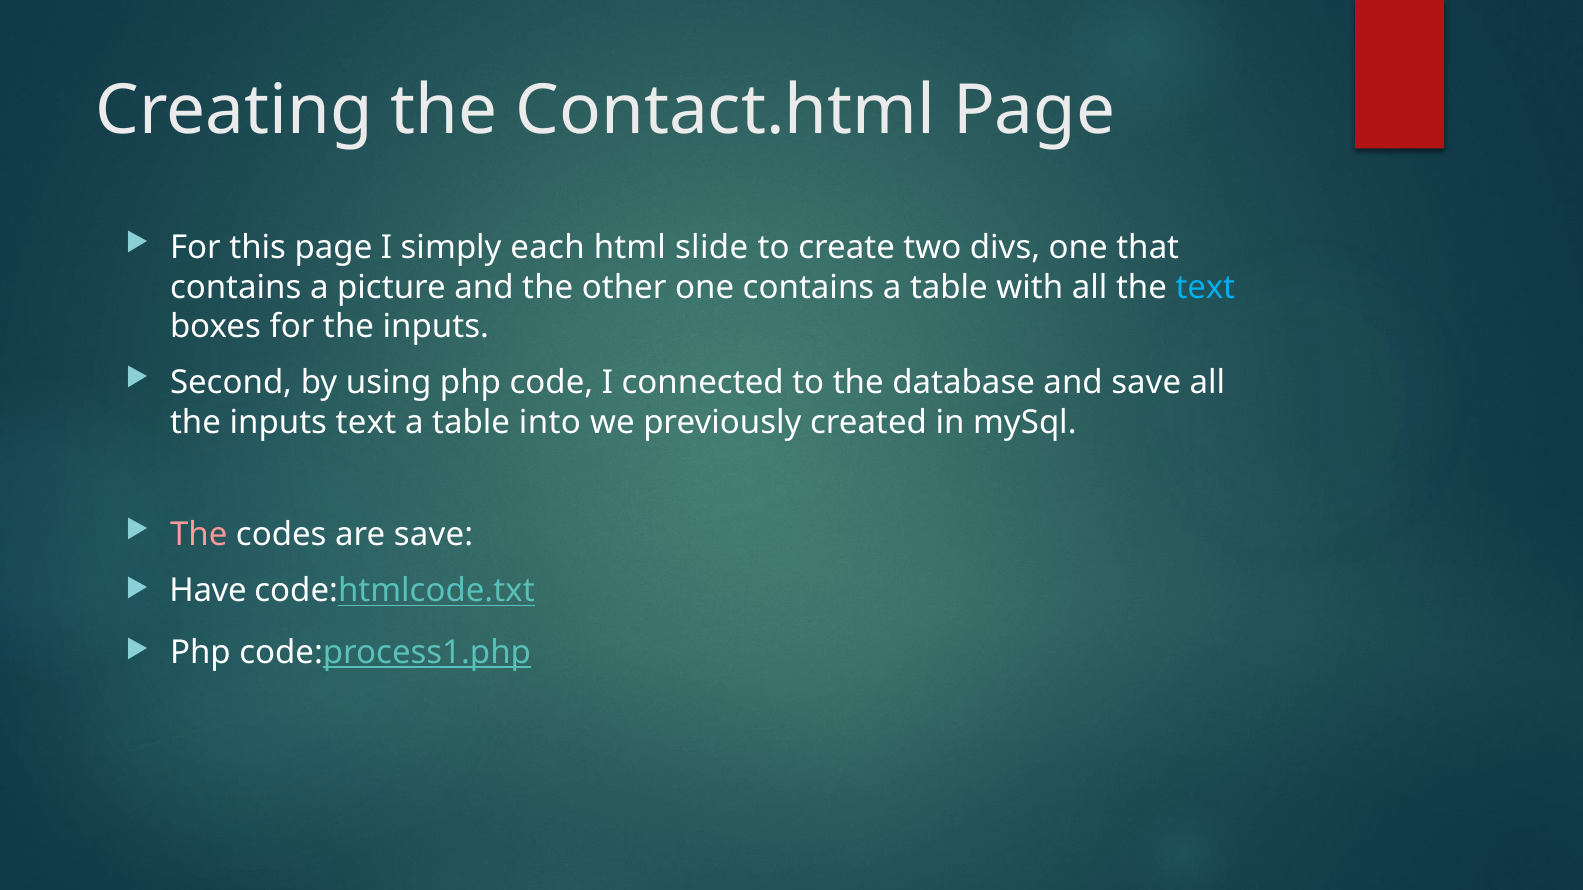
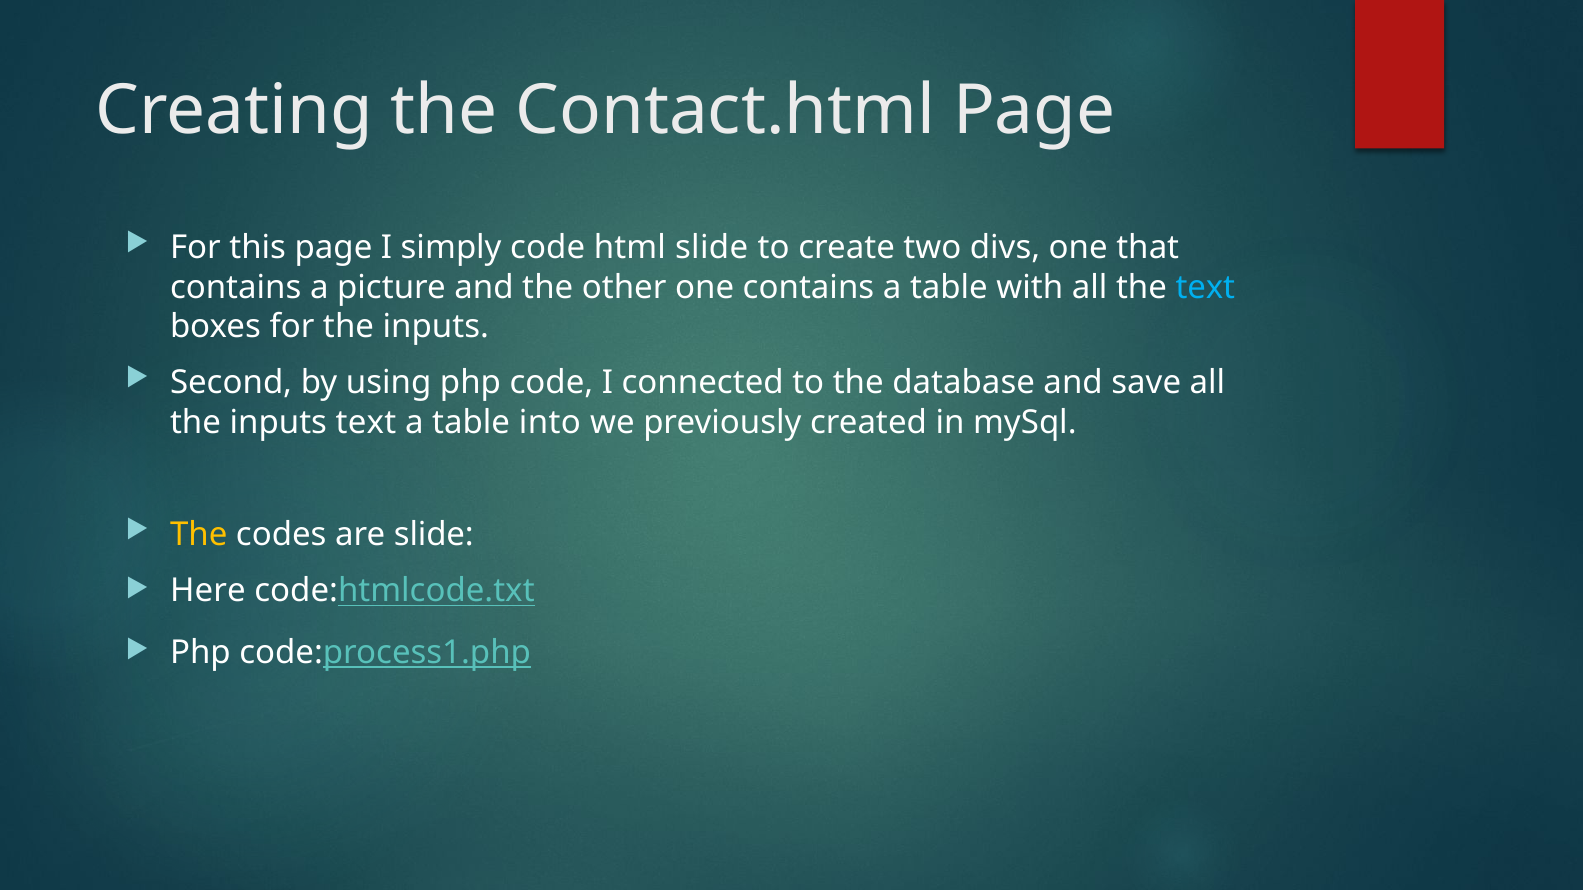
simply each: each -> code
The at (199, 535) colour: pink -> yellow
are save: save -> slide
Have: Have -> Here
